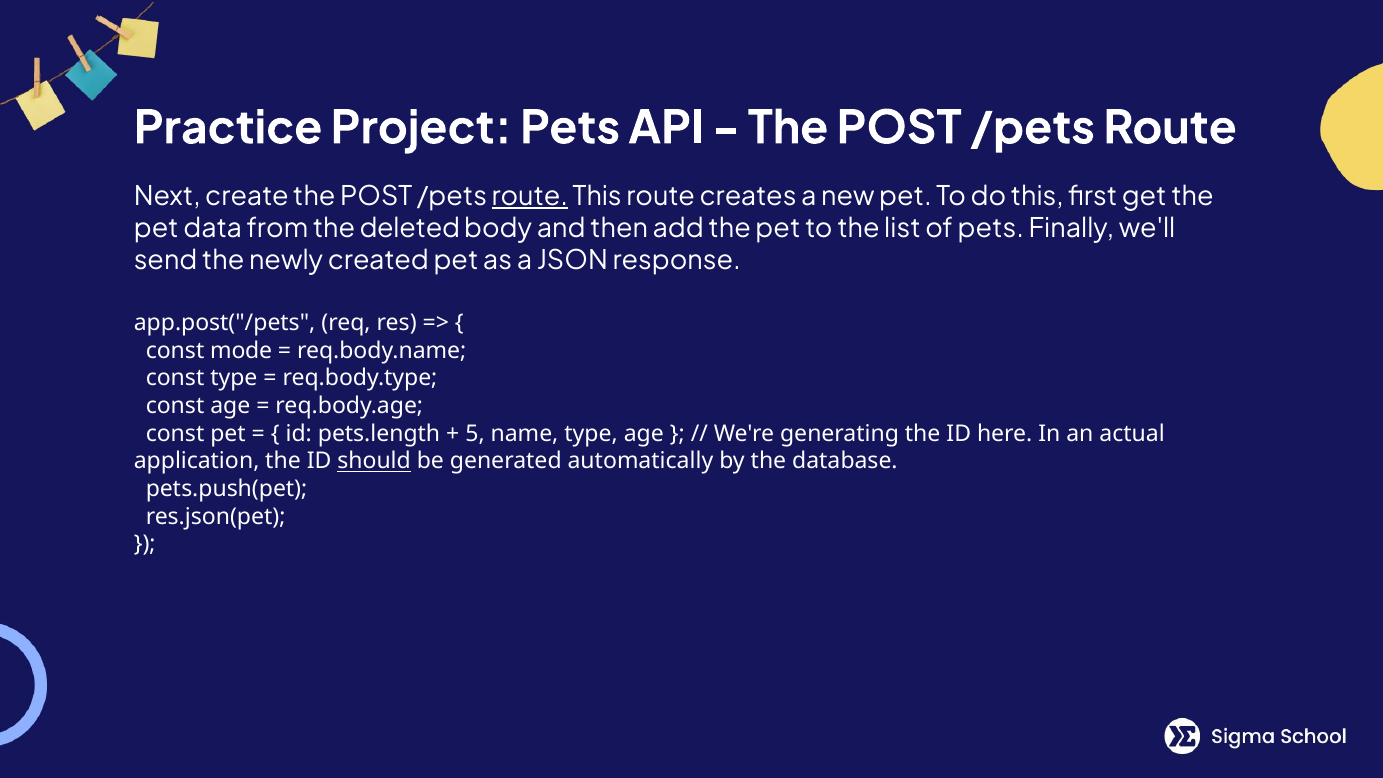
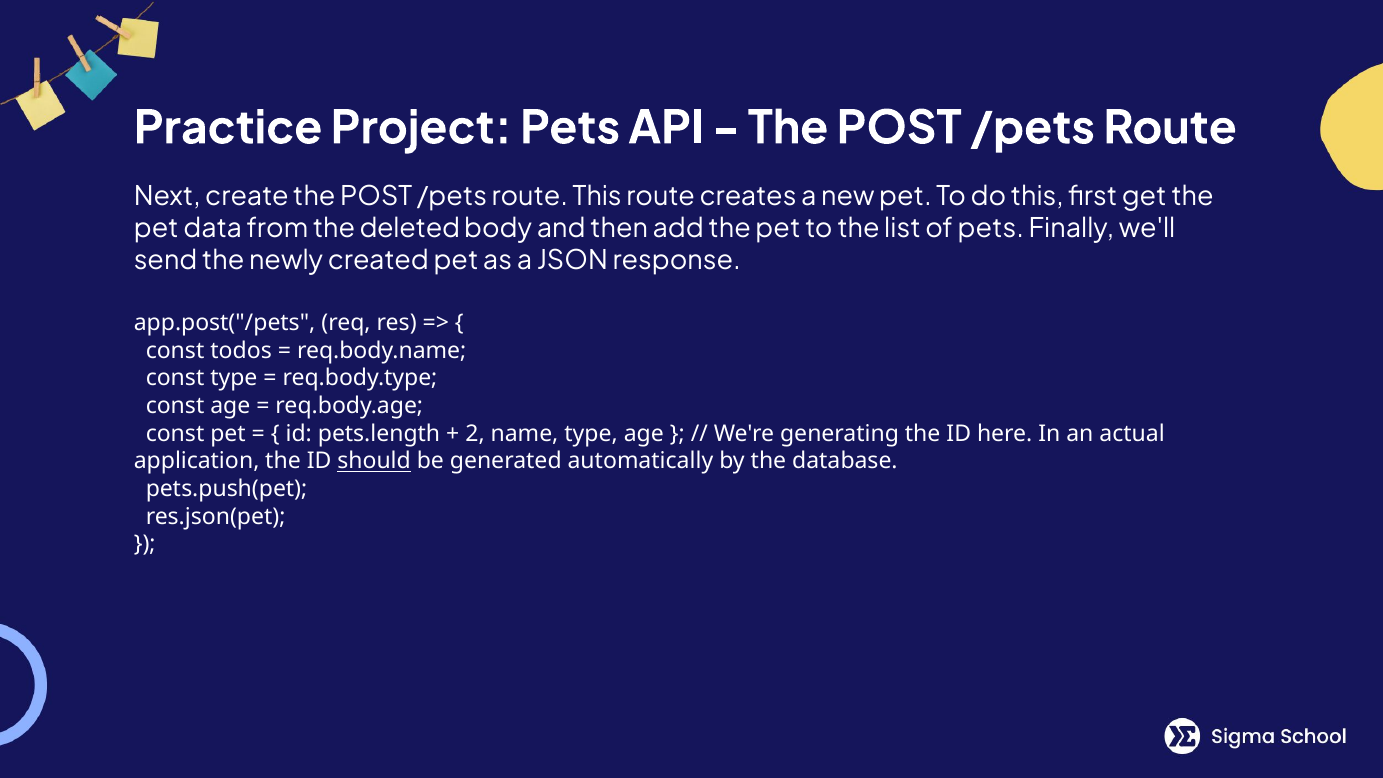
route at (530, 196) underline: present -> none
mode: mode -> todos
5: 5 -> 2
